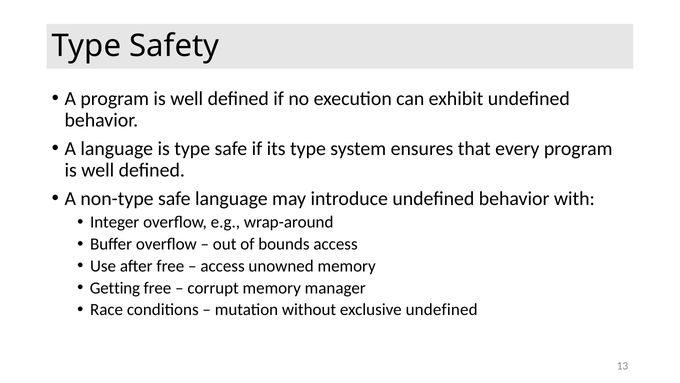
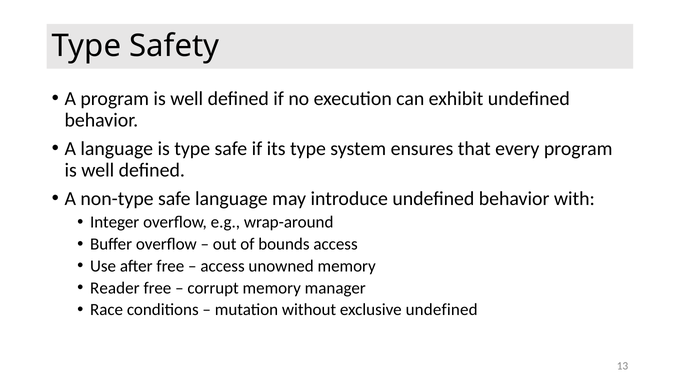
Getting: Getting -> Reader
